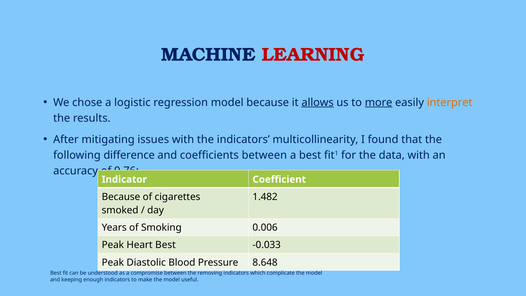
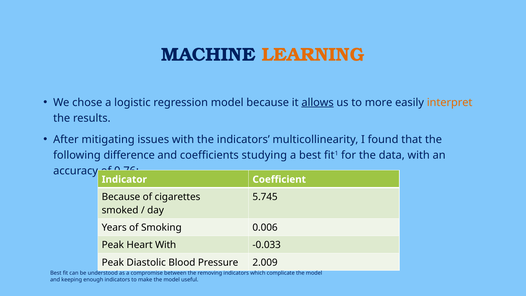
LEARNING colour: red -> orange
more underline: present -> none
coefficients between: between -> studying
1.482: 1.482 -> 5.745
Heart Best: Best -> With
8.648: 8.648 -> 2.009
